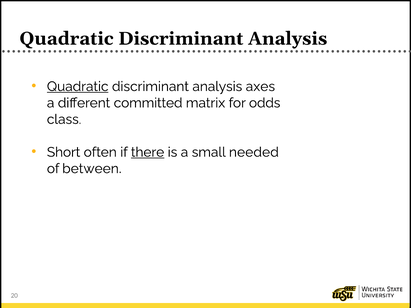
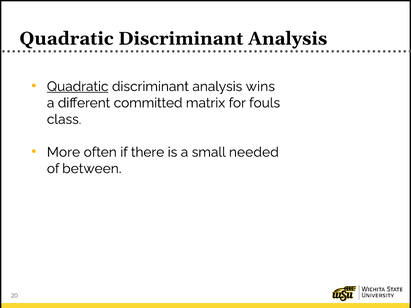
axes: axes -> wins
odds: odds -> fouls
Short: Short -> More
there underline: present -> none
